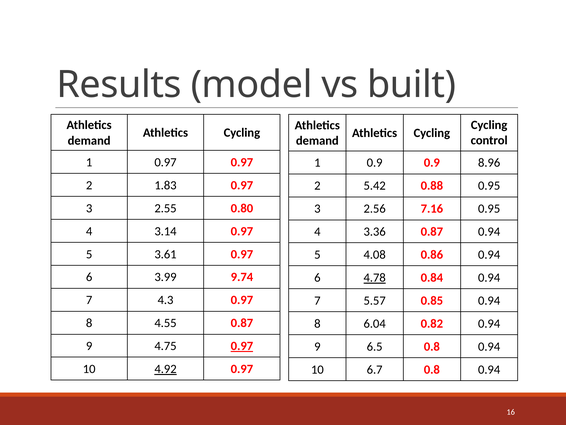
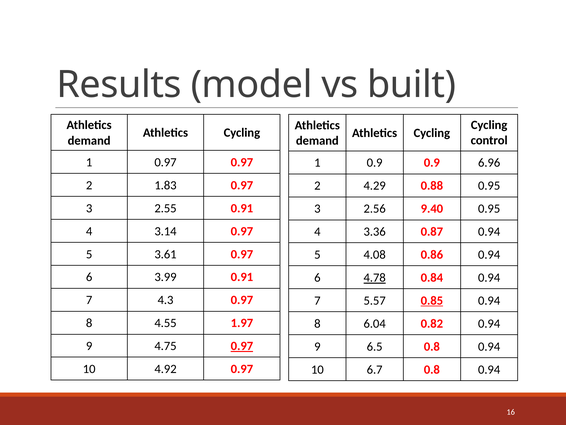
8.96: 8.96 -> 6.96
5.42: 5.42 -> 4.29
2.55 0.80: 0.80 -> 0.91
7.16: 7.16 -> 9.40
3.99 9.74: 9.74 -> 0.91
0.85 underline: none -> present
4.55 0.87: 0.87 -> 1.97
4.92 underline: present -> none
